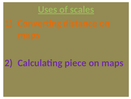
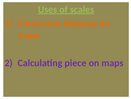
Converting: Converting -> Classroom
